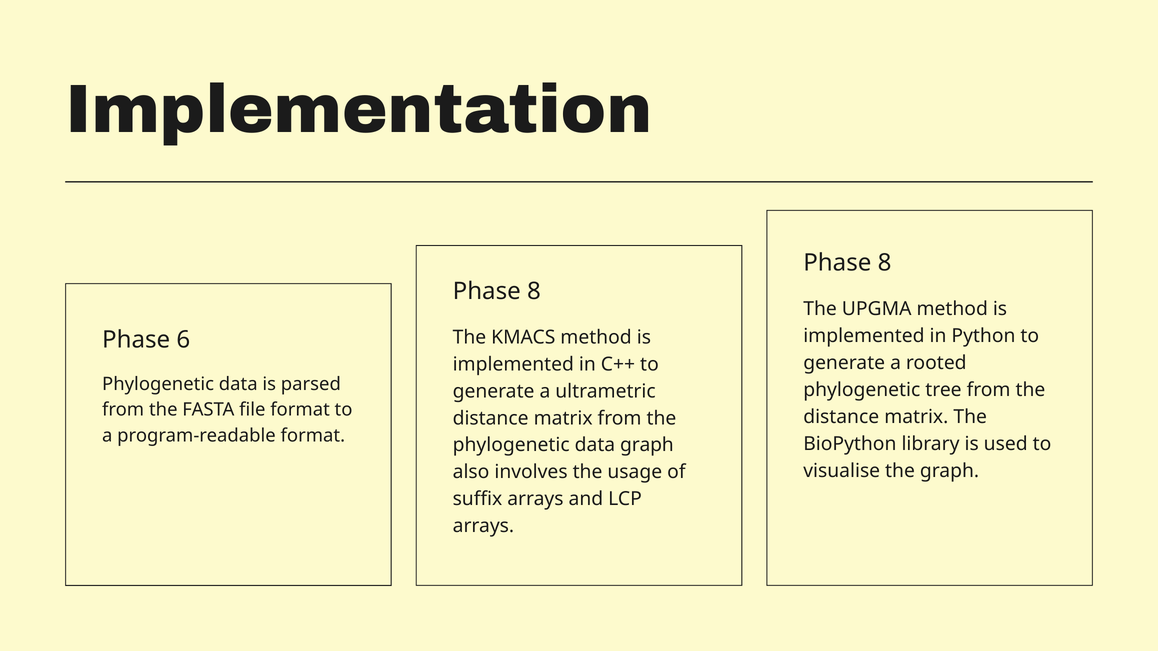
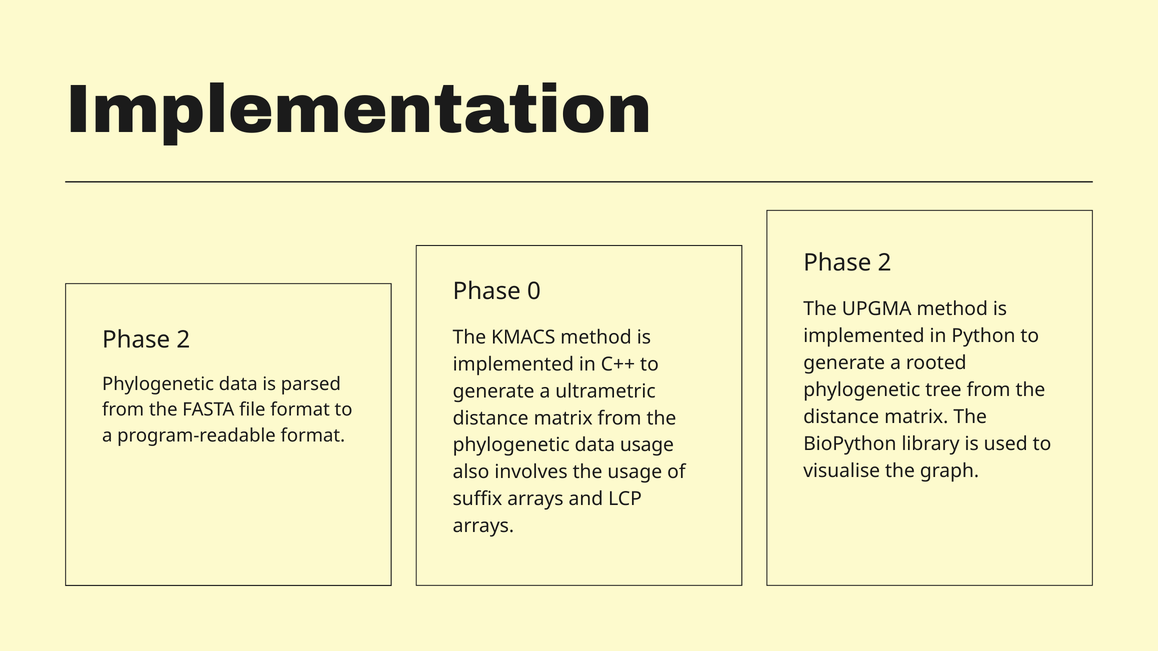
8 at (885, 263): 8 -> 2
8 at (534, 291): 8 -> 0
6 at (183, 340): 6 -> 2
data graph: graph -> usage
